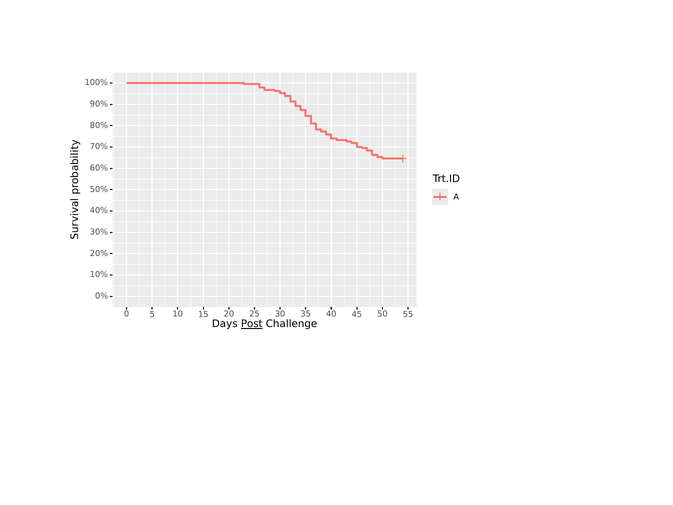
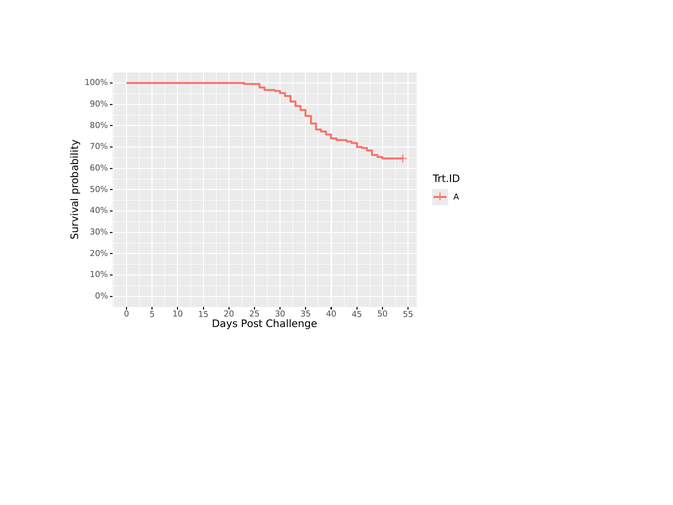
Post underline: present -> none
